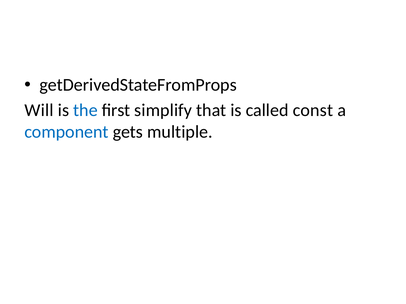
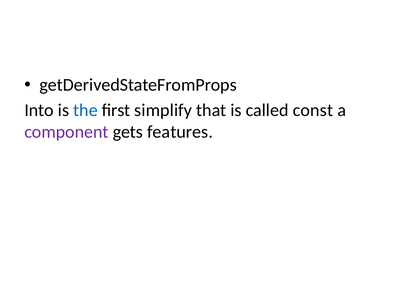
Will: Will -> Into
component colour: blue -> purple
multiple: multiple -> features
